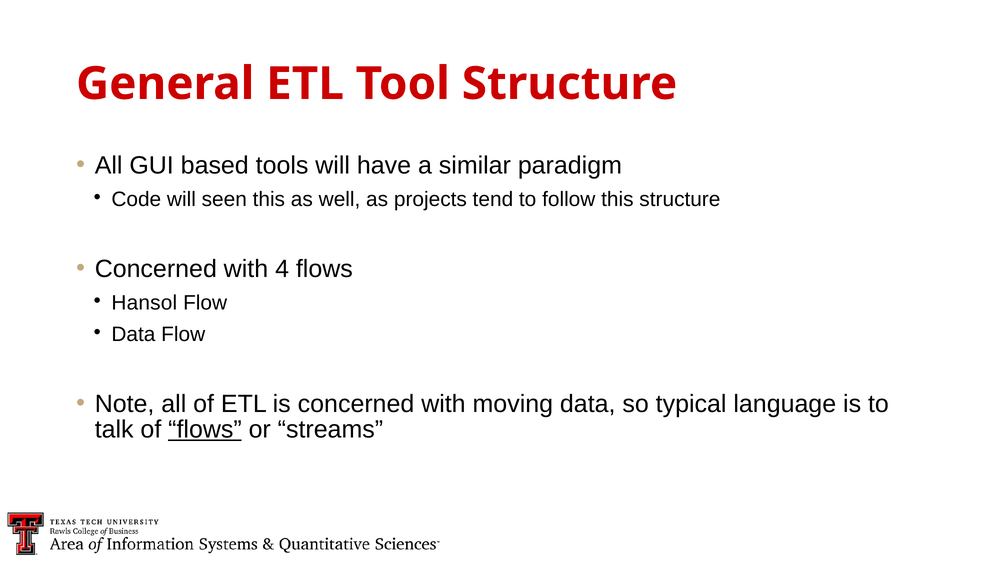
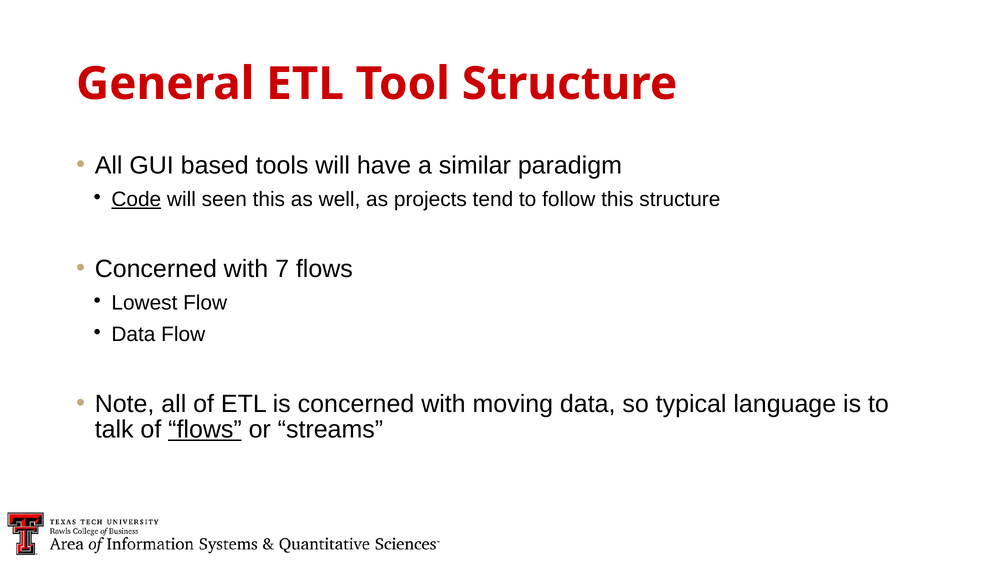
Code underline: none -> present
4: 4 -> 7
Hansol: Hansol -> Lowest
